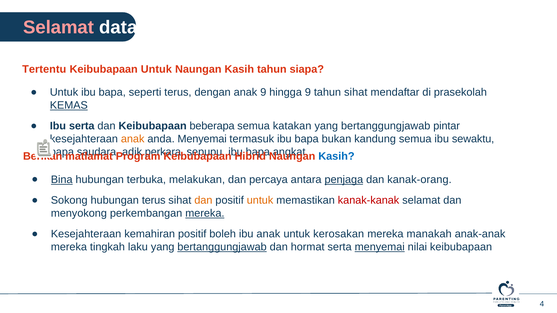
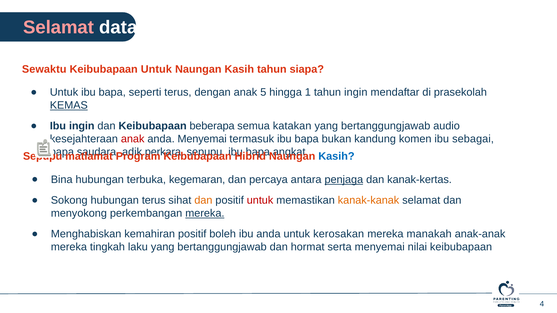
Tertentu: Tertentu -> Sewaktu
anak 9: 9 -> 5
hingga 9: 9 -> 1
tahun sihat: sihat -> ingin
Ibu serta: serta -> ingin
pintar: pintar -> audio
anak at (133, 139) colour: orange -> red
kandung semua: semua -> komen
sewaktu: sewaktu -> sebagai
Berikan at (43, 157): Berikan -> Sepupu
Bina underline: present -> none
melakukan: melakukan -> kegemaran
kanak-orang: kanak-orang -> kanak-kertas
untuk at (260, 201) colour: orange -> red
kanak-kanak colour: red -> orange
Kesejahteraan at (86, 234): Kesejahteraan -> Menghabiskan
ibu anak: anak -> anda
bertanggungjawab at (222, 247) underline: present -> none
menyemai at (380, 247) underline: present -> none
